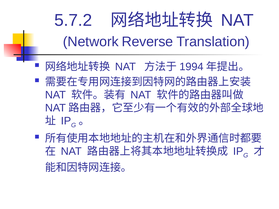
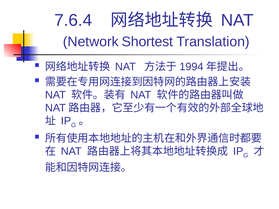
5.7.2: 5.7.2 -> 7.6.4
Reverse: Reverse -> Shortest
